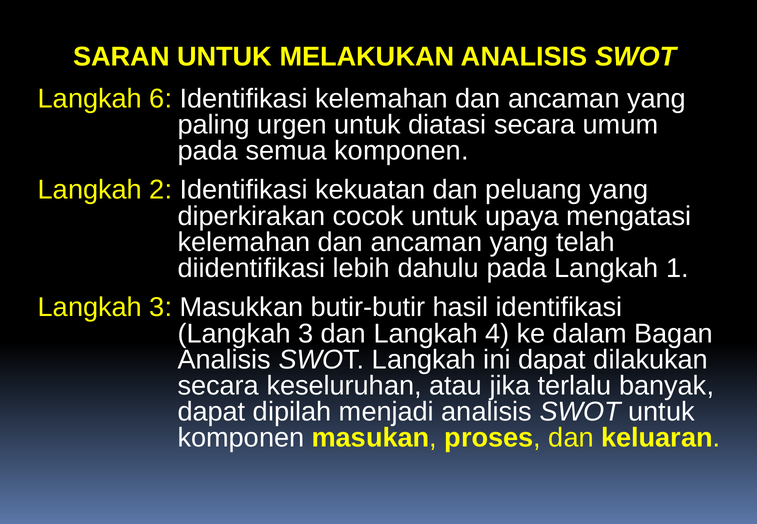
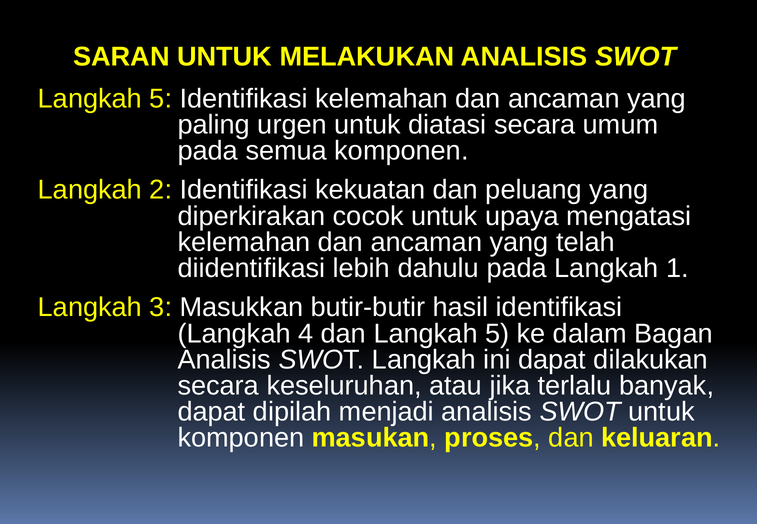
6 at (161, 99): 6 -> 5
3 at (306, 334): 3 -> 4
dan Langkah 4: 4 -> 5
